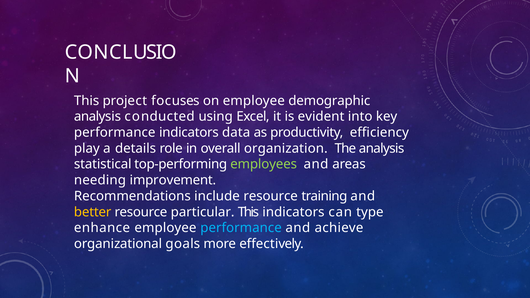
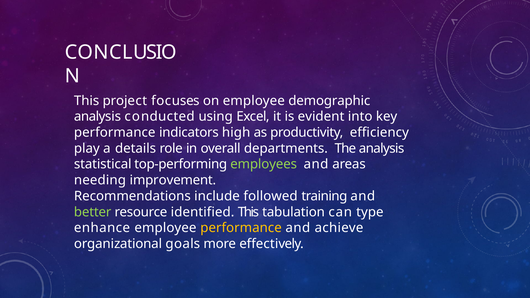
data: data -> high
organization: organization -> departments
include resource: resource -> followed
better colour: yellow -> light green
particular: particular -> identified
This indicators: indicators -> tabulation
performance at (241, 228) colour: light blue -> yellow
